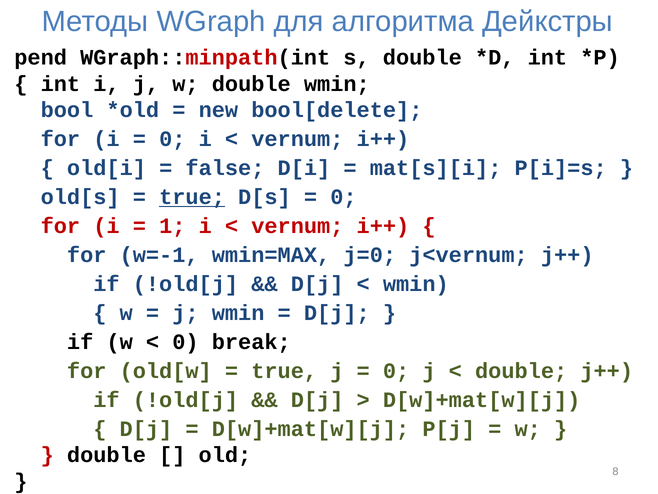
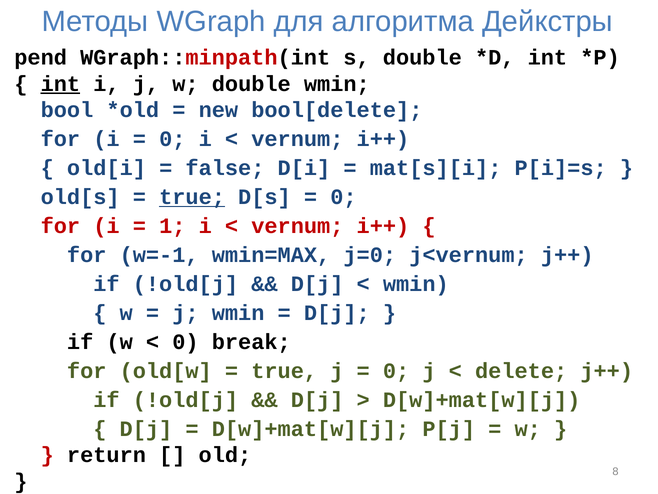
int at (60, 84) underline: none -> present
double at (521, 371): double -> delete
double at (106, 455): double -> return
